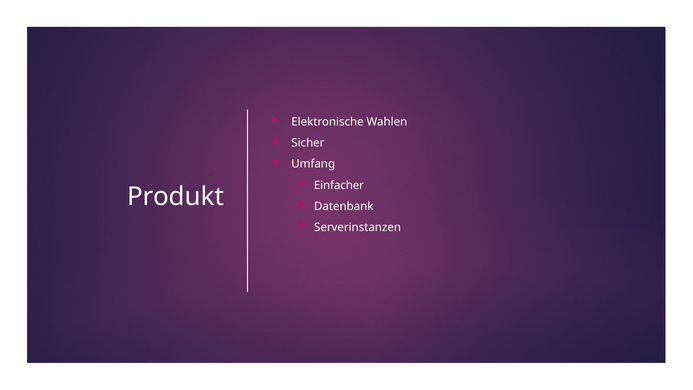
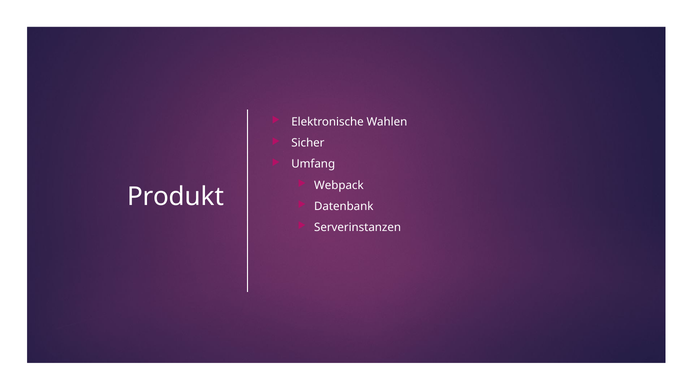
Einfacher: Einfacher -> Webpack
